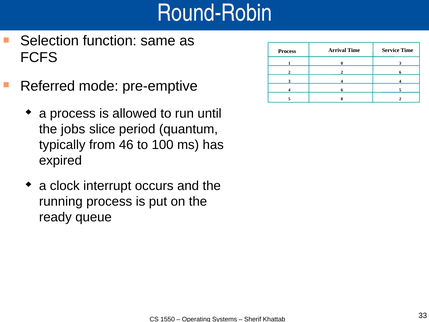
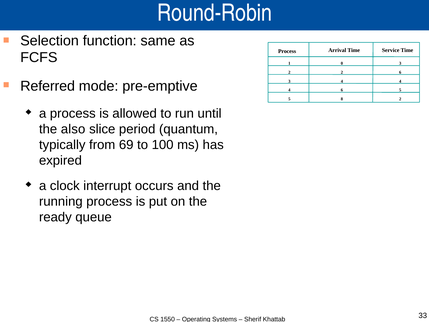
jobs: jobs -> also
46: 46 -> 69
